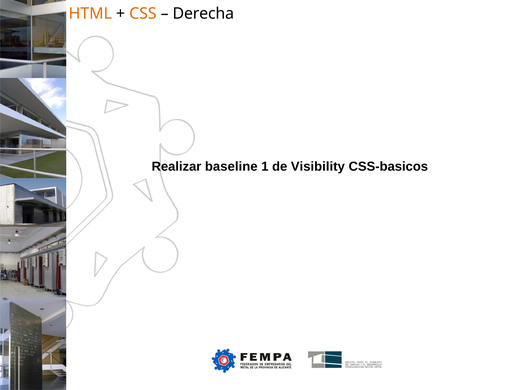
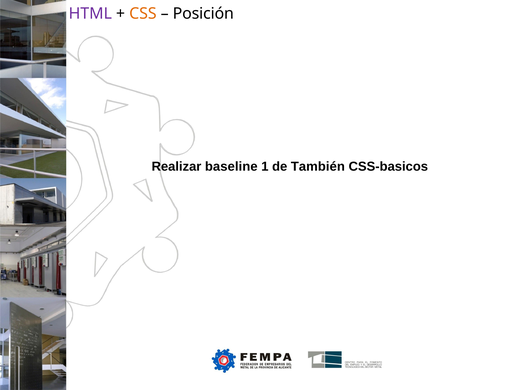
HTML colour: orange -> purple
Derecha: Derecha -> Posición
Visibility: Visibility -> También
